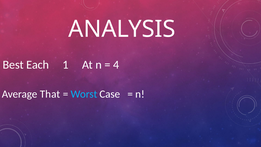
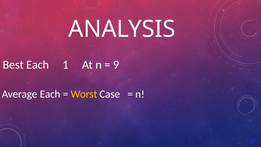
4: 4 -> 9
Average That: That -> Each
Worst colour: light blue -> yellow
